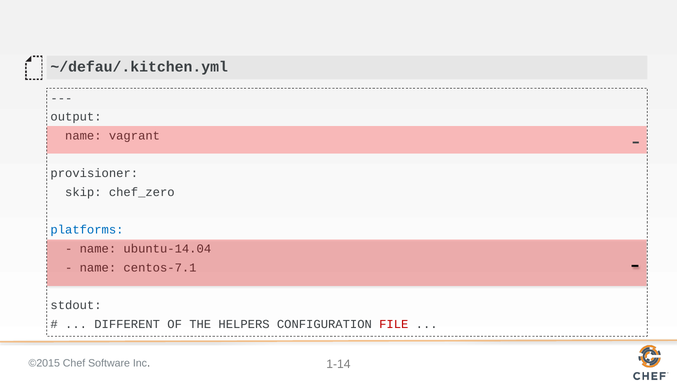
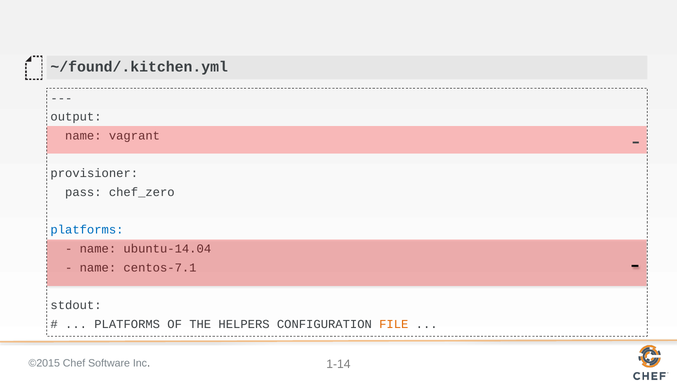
~/defau/.kitchen.yml: ~/defau/.kitchen.yml -> ~/found/.kitchen.yml
skip: skip -> pass
DIFFERENT at (127, 324): DIFFERENT -> PLATFORMS
FILE colour: red -> orange
